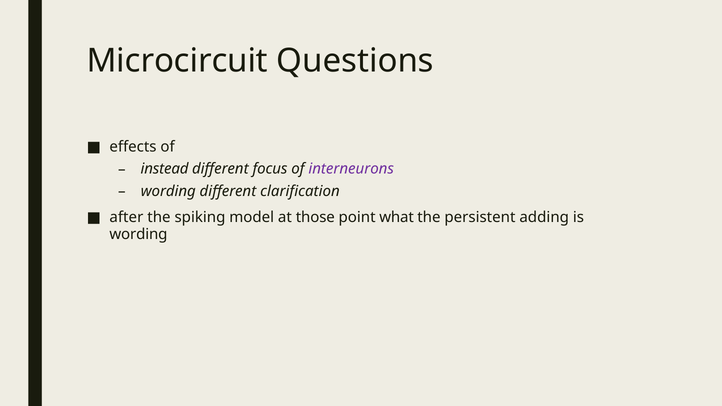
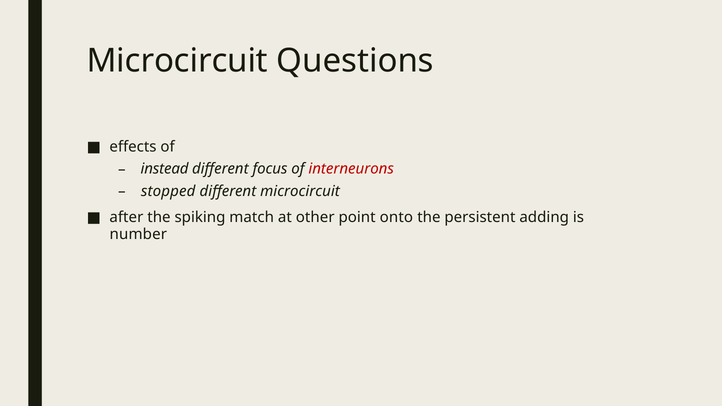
interneurons colour: purple -> red
wording at (168, 191): wording -> stopped
different clarification: clarification -> microcircuit
model: model -> match
those: those -> other
what: what -> onto
wording at (138, 234): wording -> number
